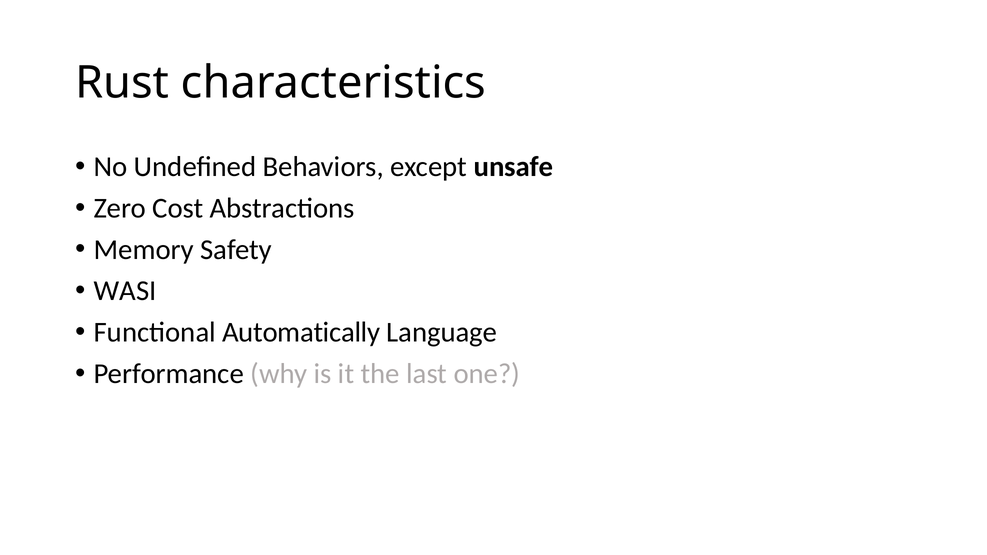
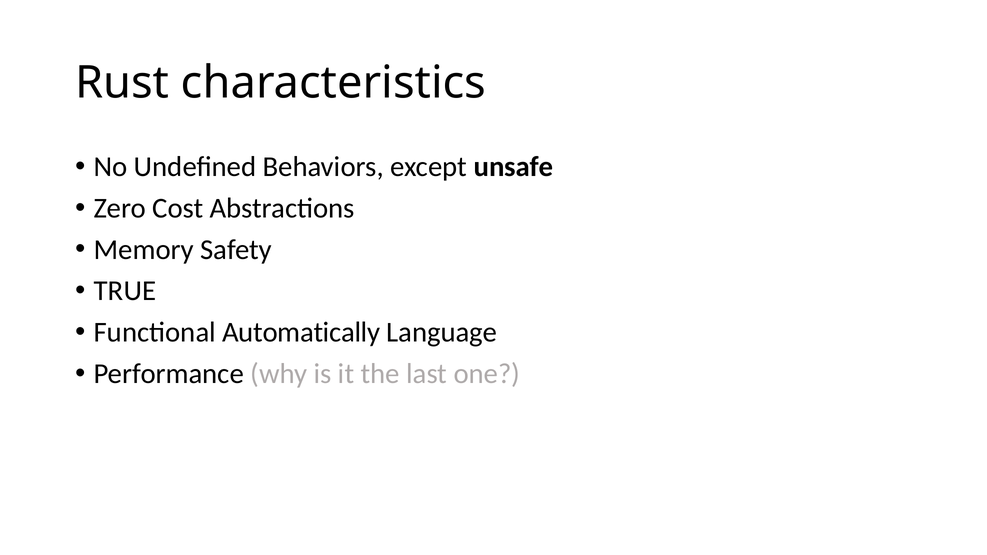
WASI: WASI -> TRUE
